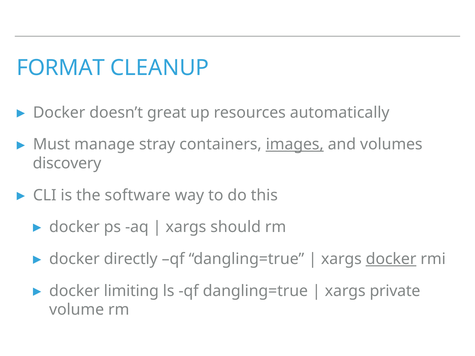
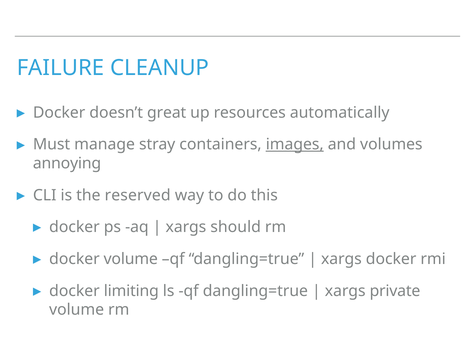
FORMAT: FORMAT -> FAILURE
discovery: discovery -> annoying
software: software -> reserved
docker directly: directly -> volume
docker at (391, 259) underline: present -> none
